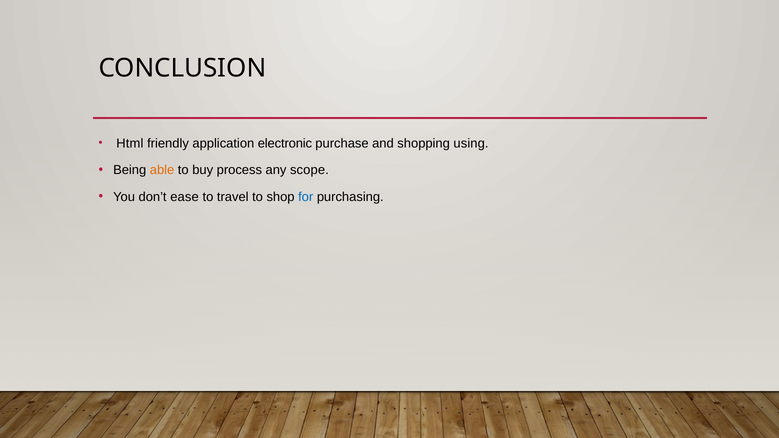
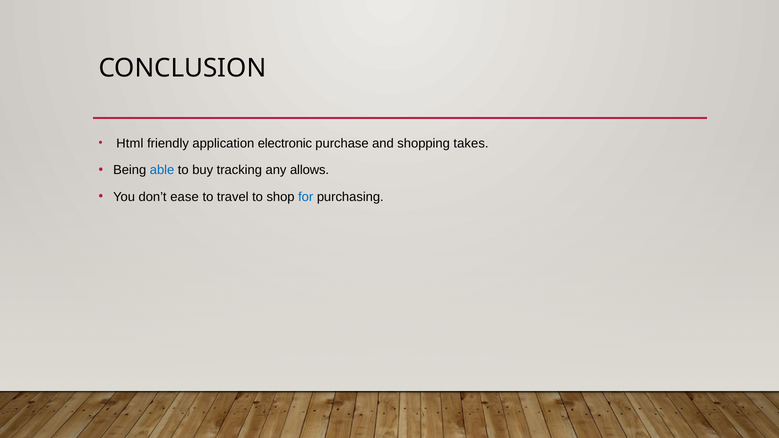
using: using -> takes
able colour: orange -> blue
process: process -> tracking
scope: scope -> allows
